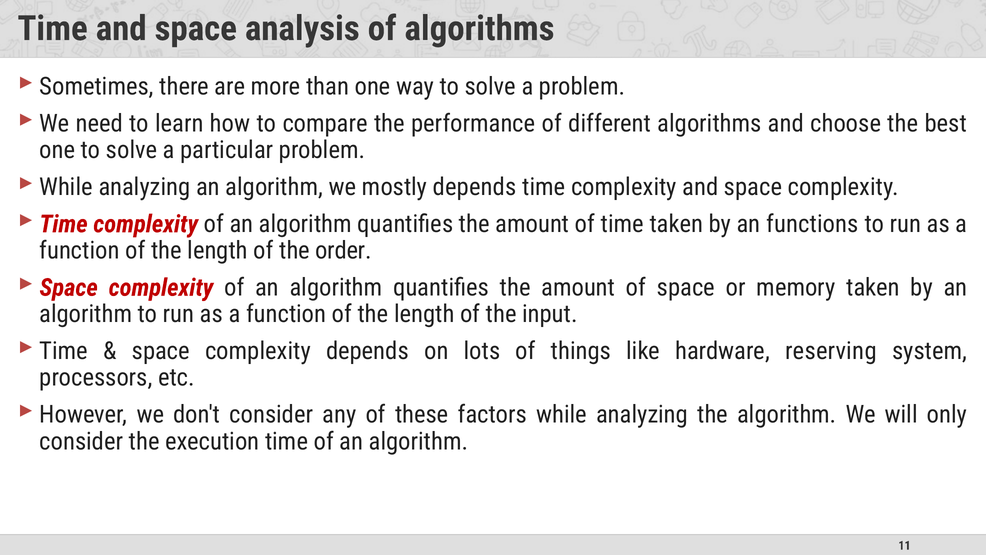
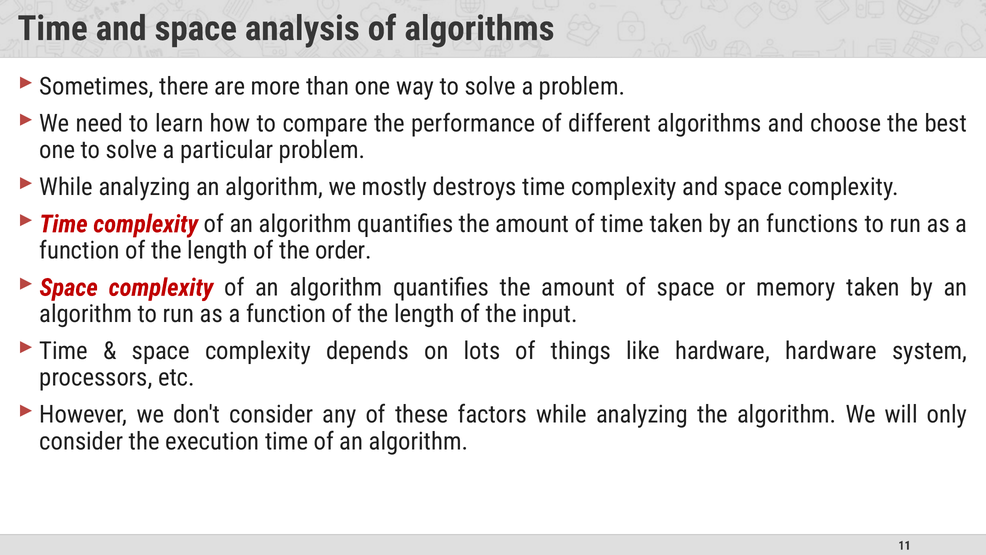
mostly depends: depends -> destroys
hardware reserving: reserving -> hardware
